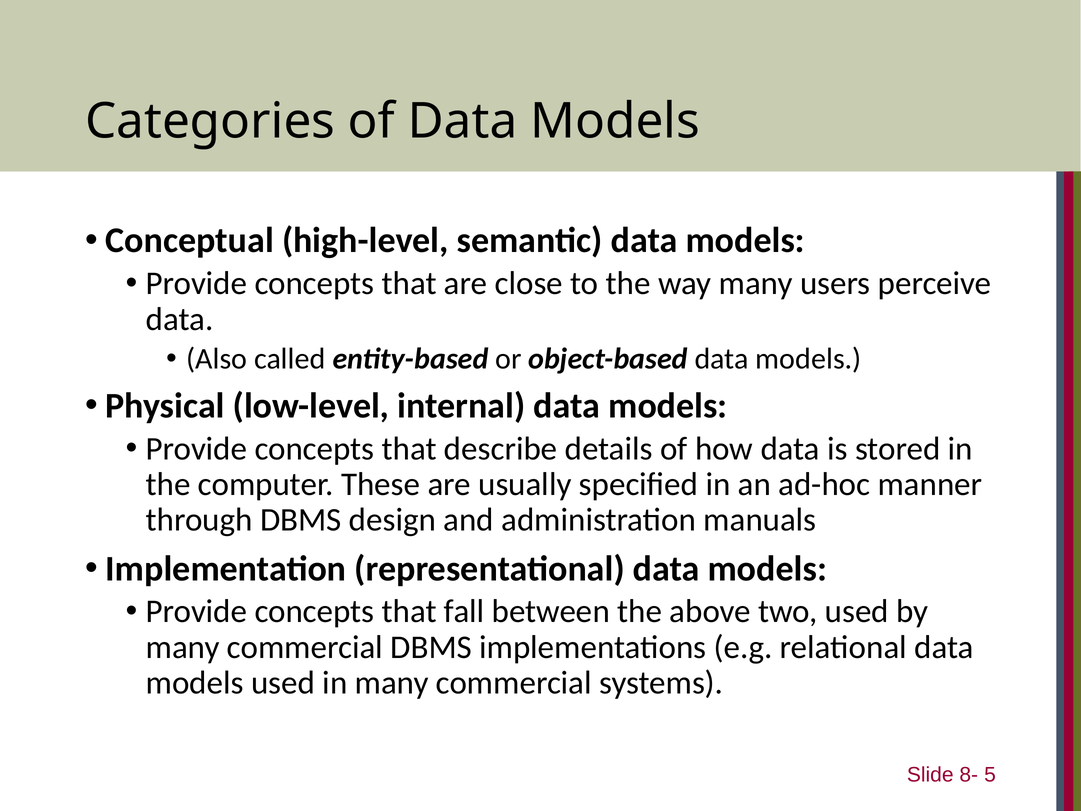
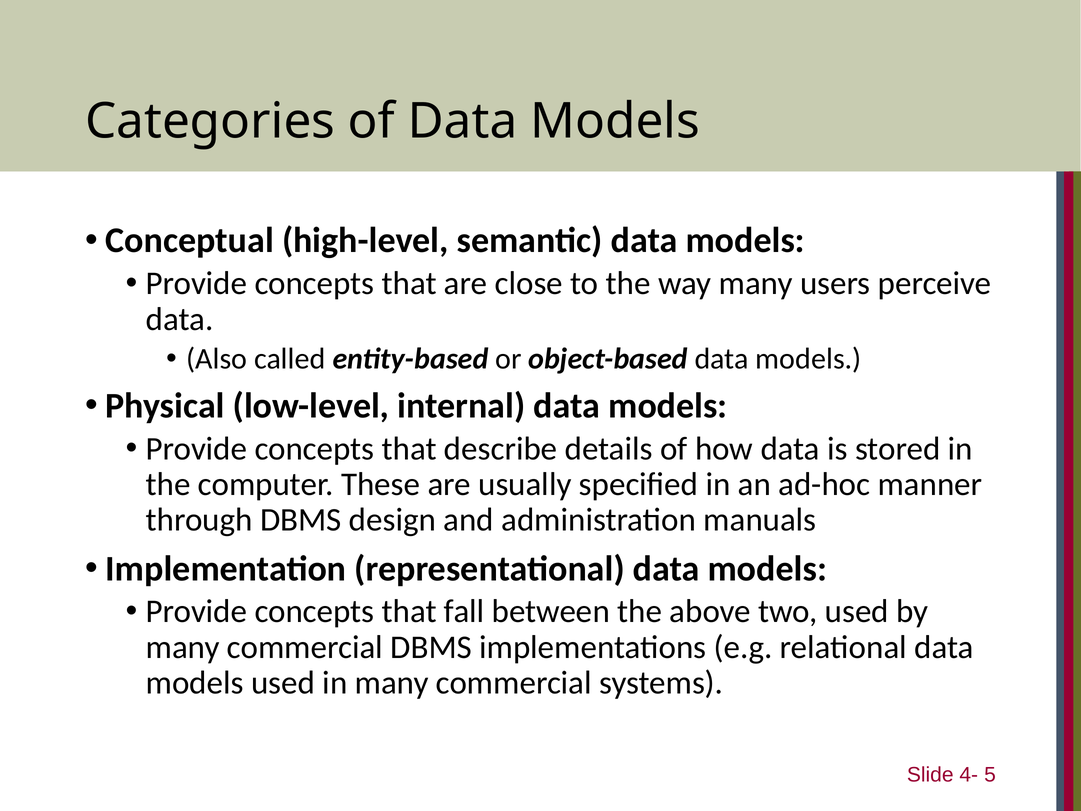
8-: 8- -> 4-
